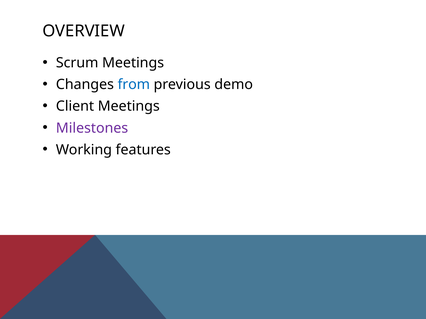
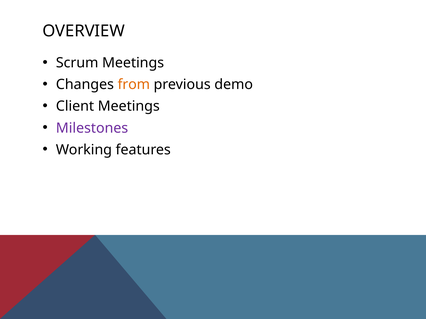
from colour: blue -> orange
